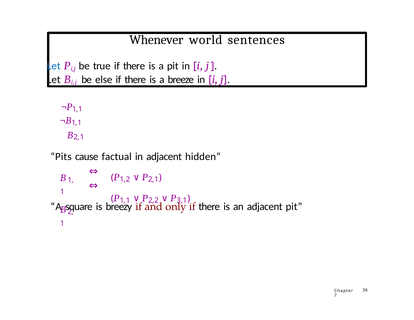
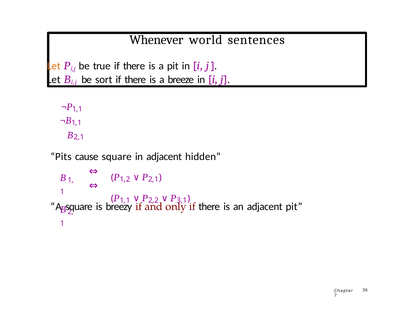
Let at (54, 66) colour: blue -> orange
else: else -> sort
cause factual: factual -> square
